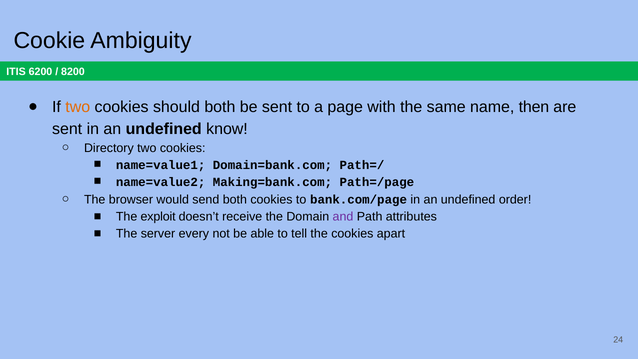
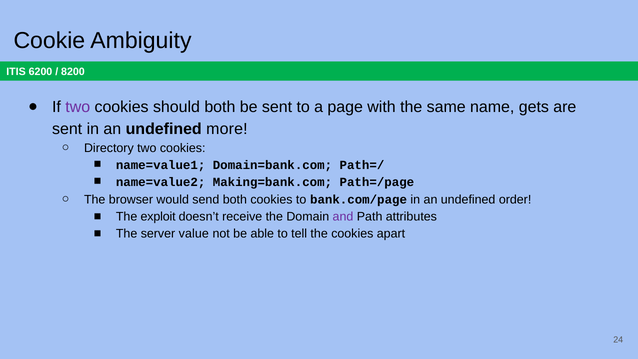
two at (78, 107) colour: orange -> purple
then: then -> gets
know: know -> more
every: every -> value
